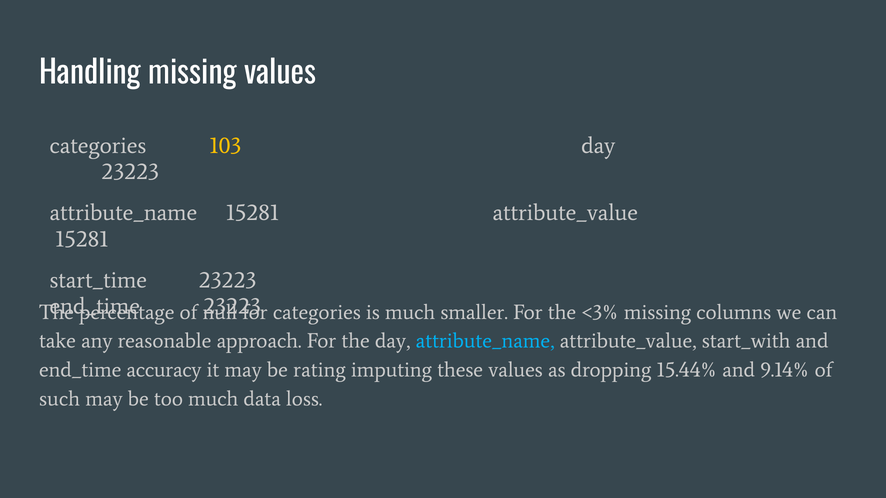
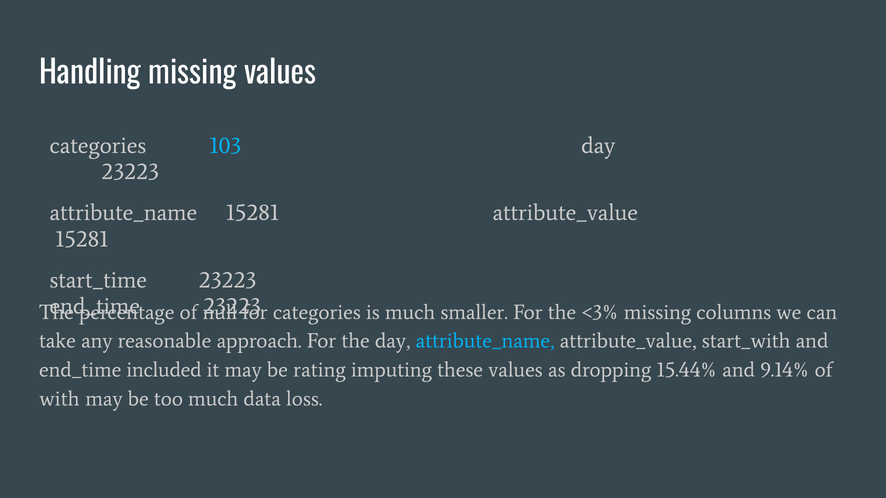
103 colour: yellow -> light blue
accuracy: accuracy -> included
such: such -> with
